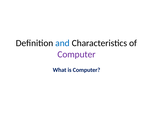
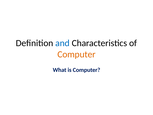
Computer at (76, 54) colour: purple -> orange
